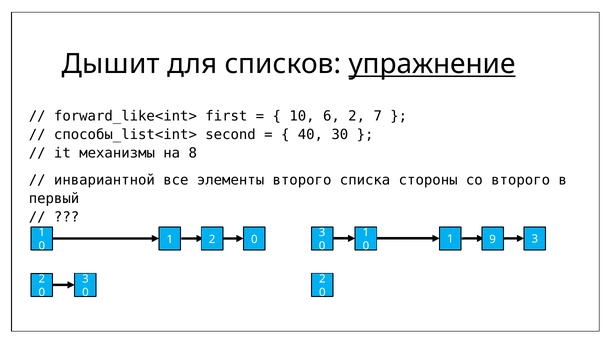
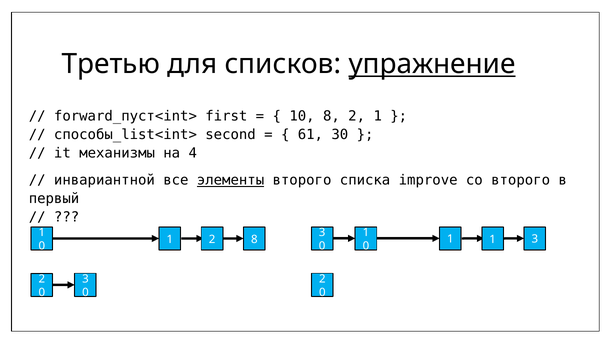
Дышит: Дышит -> Третью
forward_like<int>: forward_like<int> -> forward_пуст<int>
10 6: 6 -> 8
2 7: 7 -> 1
40: 40 -> 61
8: 8 -> 4
элементы underline: none -> present
стороны: стороны -> improve
1 9: 9 -> 1
1 2 0: 0 -> 8
